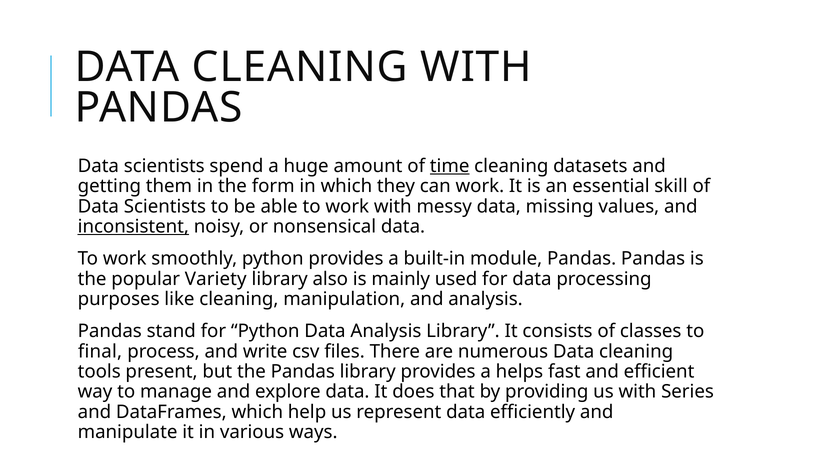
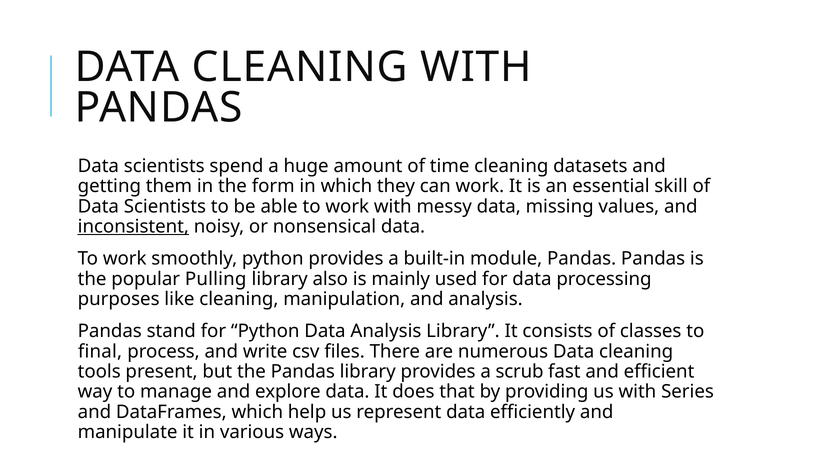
time underline: present -> none
Variety: Variety -> Pulling
helps: helps -> scrub
